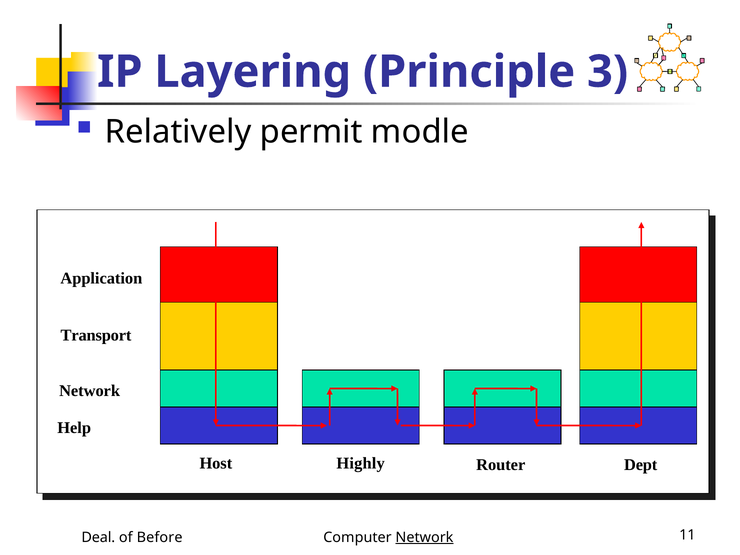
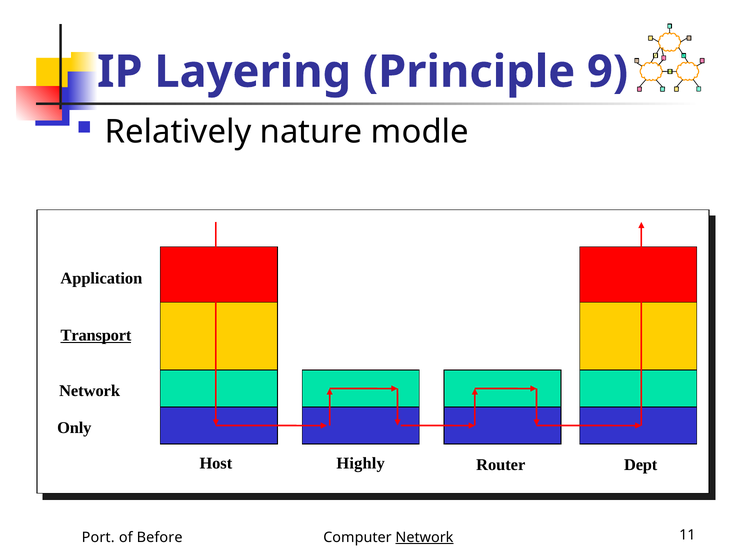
3: 3 -> 9
permit: permit -> nature
Transport underline: none -> present
Help: Help -> Only
Deal: Deal -> Port
